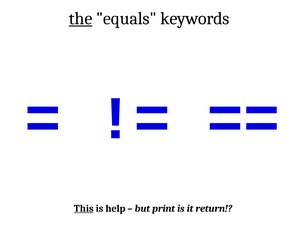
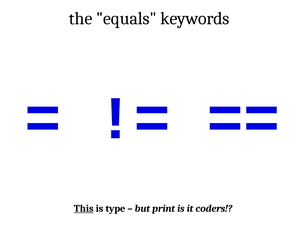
the underline: present -> none
help: help -> type
return: return -> coders
